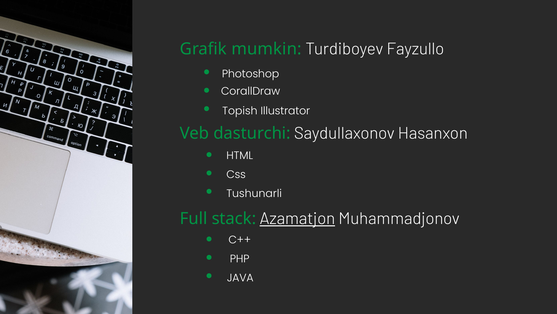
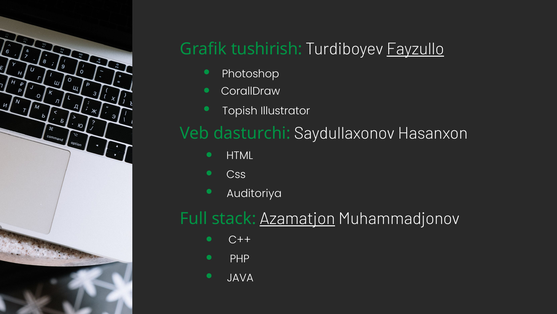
mumkin: mumkin -> tushirish
Fayzullo underline: none -> present
Tushunarli: Tushunarli -> Auditoriya
